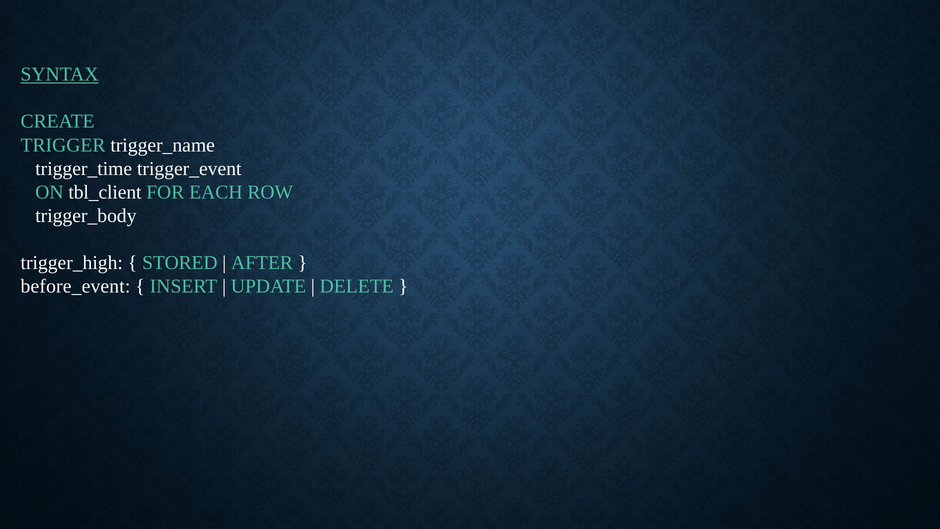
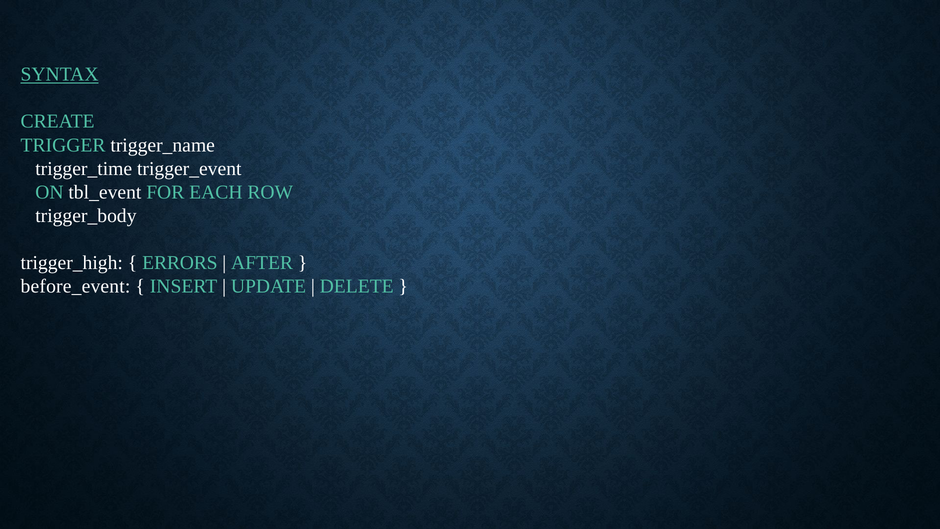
tbl_client: tbl_client -> tbl_event
STORED: STORED -> ERRORS
